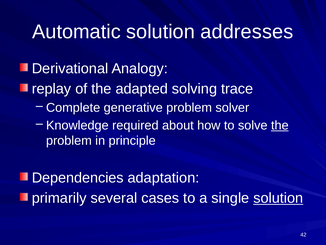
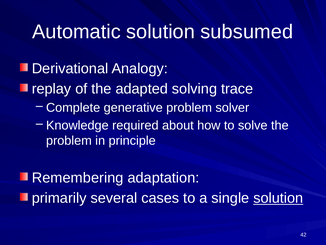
addresses: addresses -> subsumed
the at (280, 125) underline: present -> none
Dependencies: Dependencies -> Remembering
